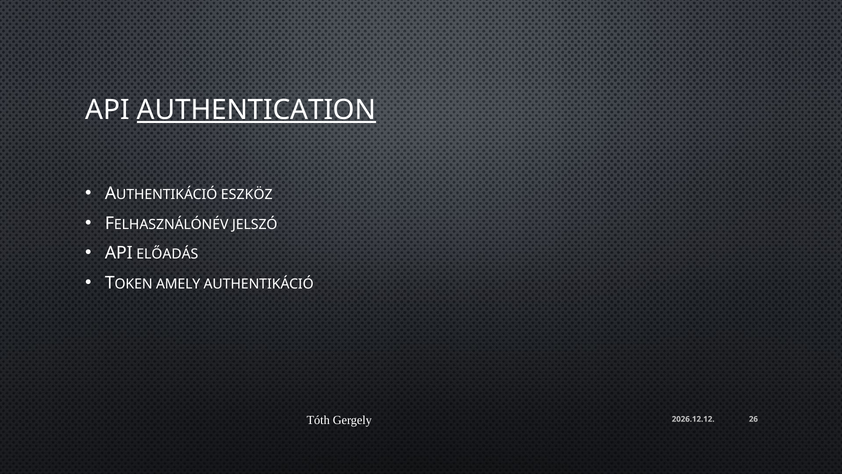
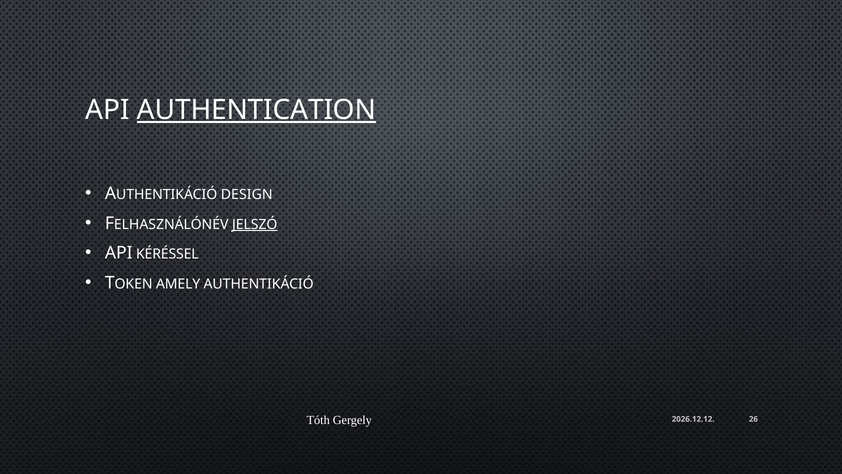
ESZKÖZ: ESZKÖZ -> DESIGN
JELSZÓ underline: none -> present
ELŐADÁS: ELŐADÁS -> KÉRÉSSEL
